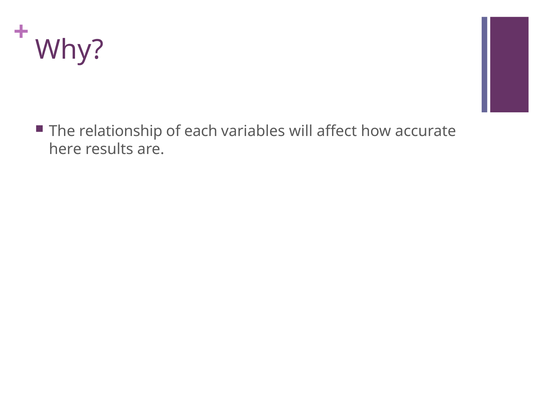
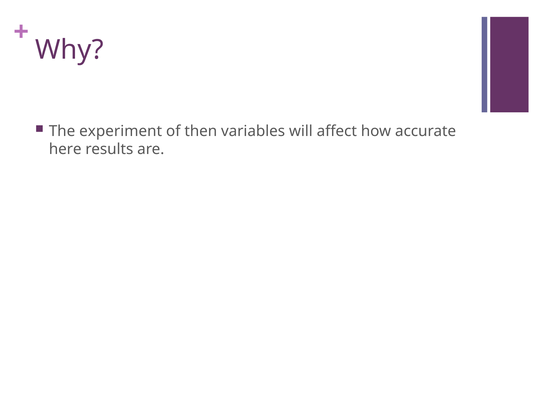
relationship: relationship -> experiment
each: each -> then
